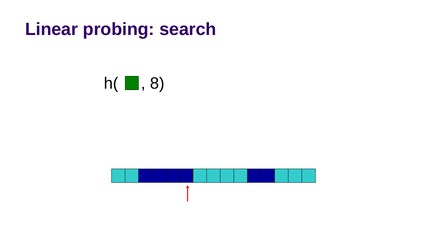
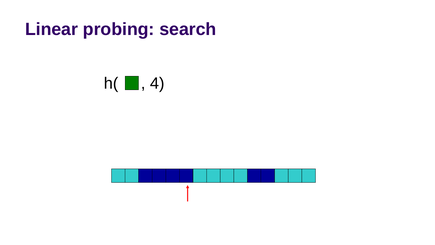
8: 8 -> 4
